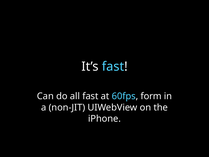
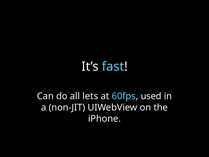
all fast: fast -> lets
form: form -> used
